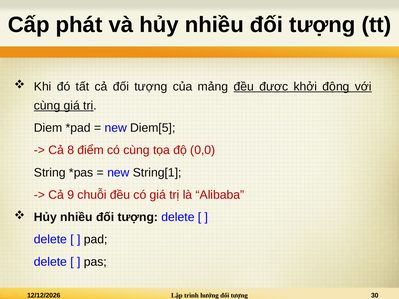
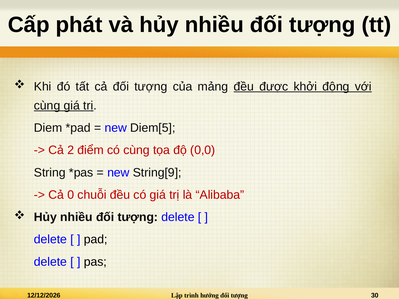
8: 8 -> 2
String[1: String[1 -> String[9
9: 9 -> 0
